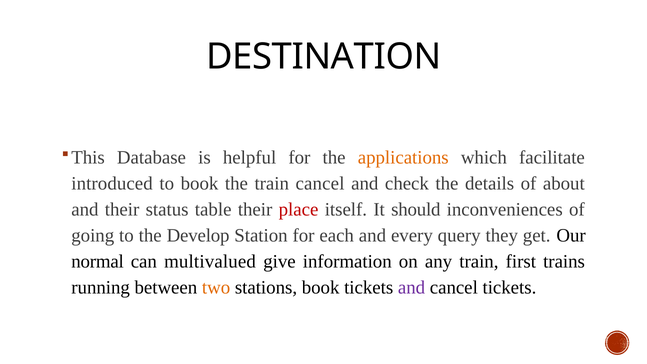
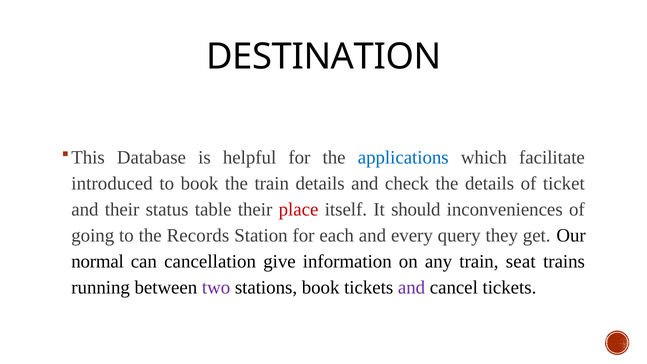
applications colour: orange -> blue
train cancel: cancel -> details
about: about -> ticket
Develop: Develop -> Records
multivalued: multivalued -> cancellation
first: first -> seat
two colour: orange -> purple
